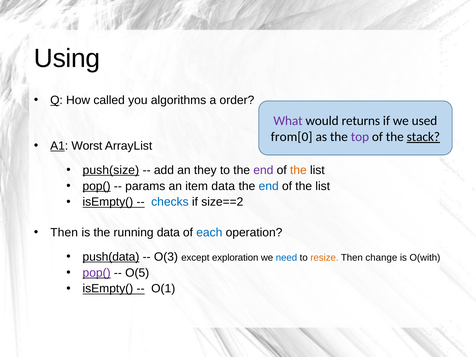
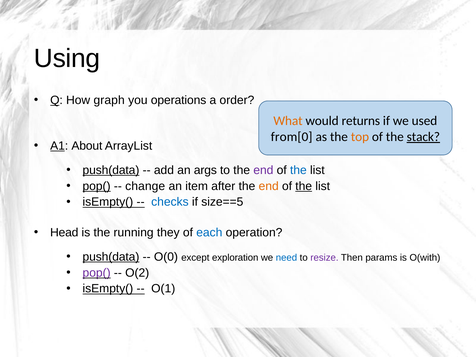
called: called -> graph
algorithms: algorithms -> operations
What colour: purple -> orange
top colour: purple -> orange
Worst: Worst -> About
push(size at (111, 170): push(size -> push(data
they: they -> args
the at (298, 170) colour: orange -> blue
params: params -> change
item data: data -> after
end at (269, 186) colour: blue -> orange
the at (304, 186) underline: none -> present
size==2: size==2 -> size==5
Then at (64, 232): Then -> Head
running data: data -> they
O(3: O(3 -> O(0
resize colour: orange -> purple
change: change -> params
O(5: O(5 -> O(2
